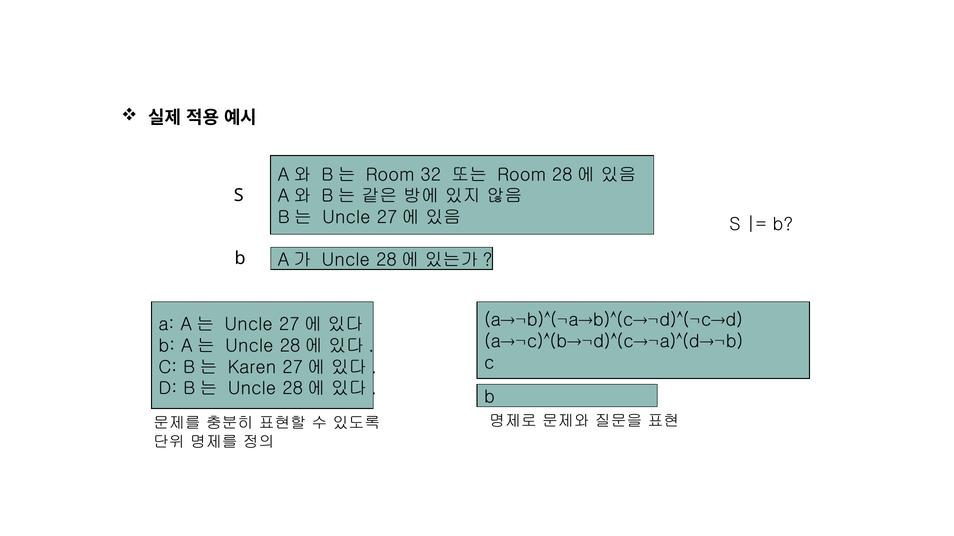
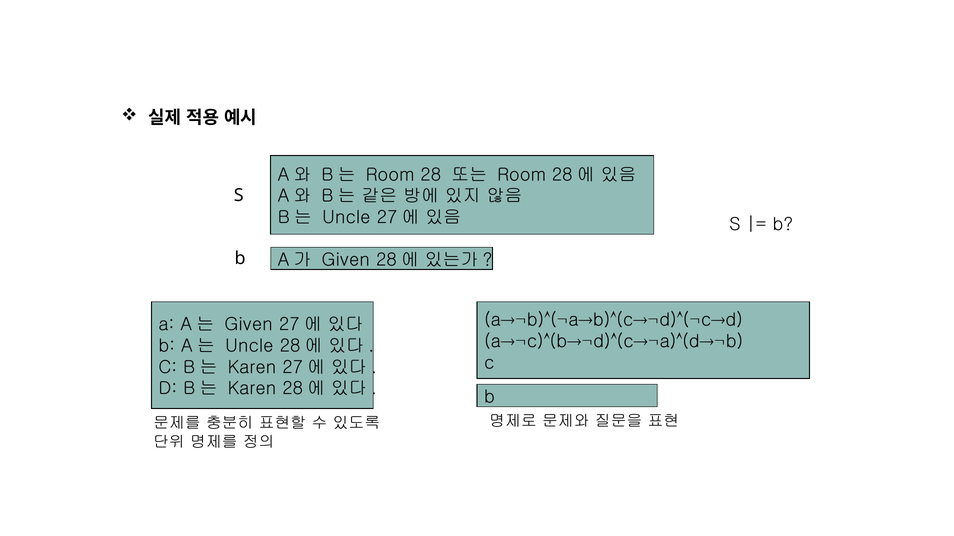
32: 32 -> 28
Uncle at (346, 260): Uncle -> Given
Uncle at (249, 325): Uncle -> Given
Uncle at (252, 389): Uncle -> Karen
